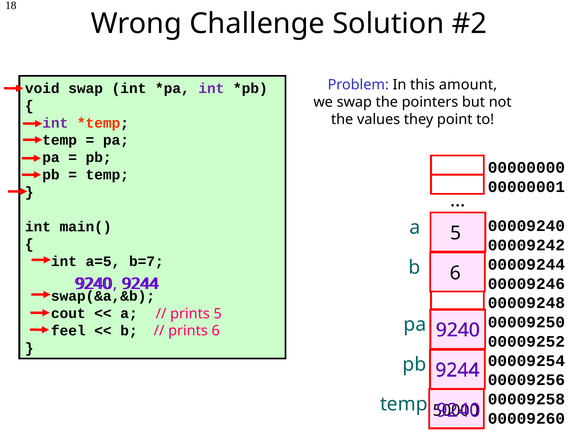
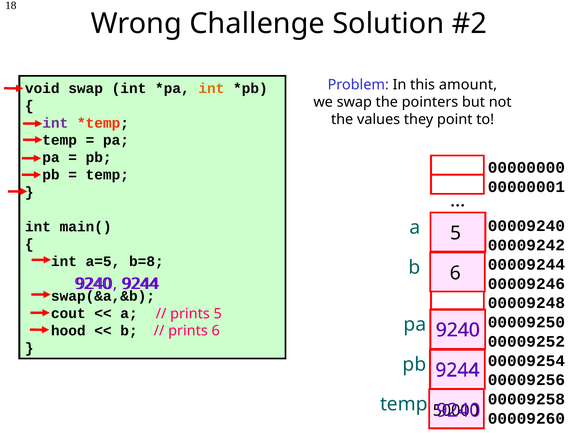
int at (211, 88) colour: purple -> orange
b=7: b=7 -> b=8
feel: feel -> hood
